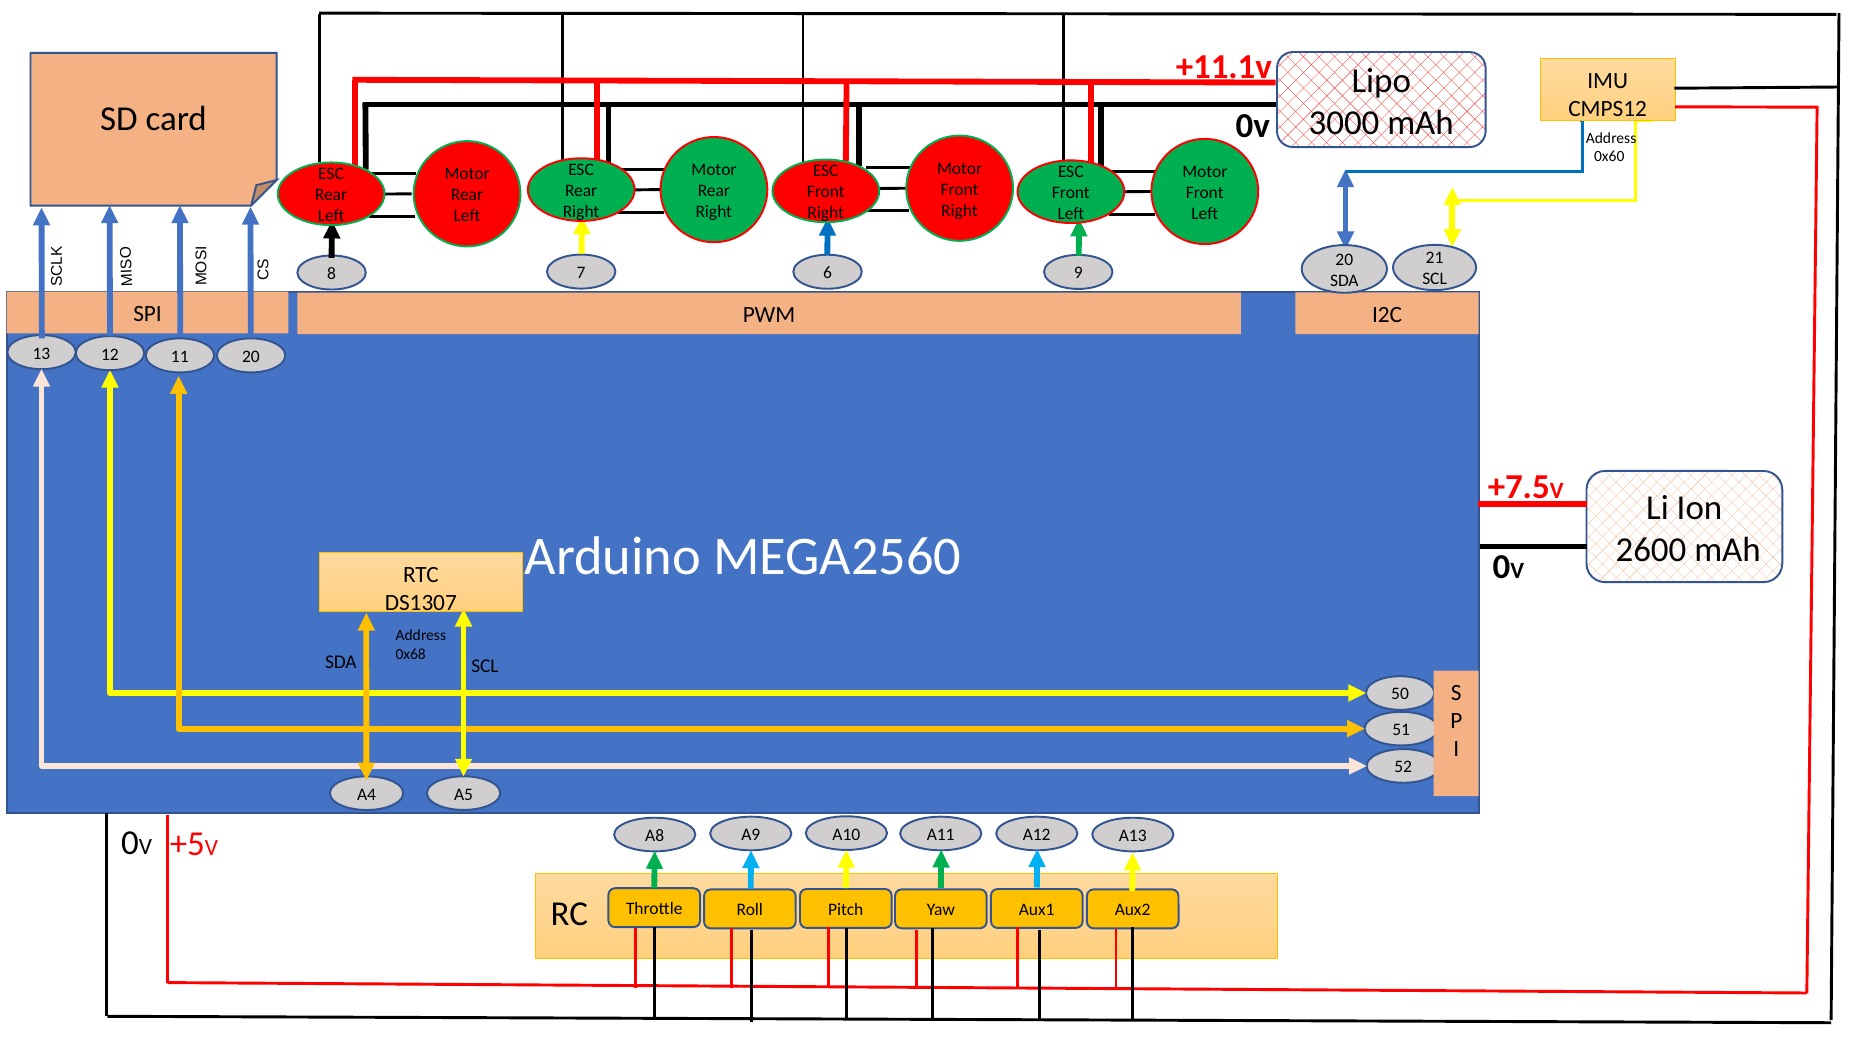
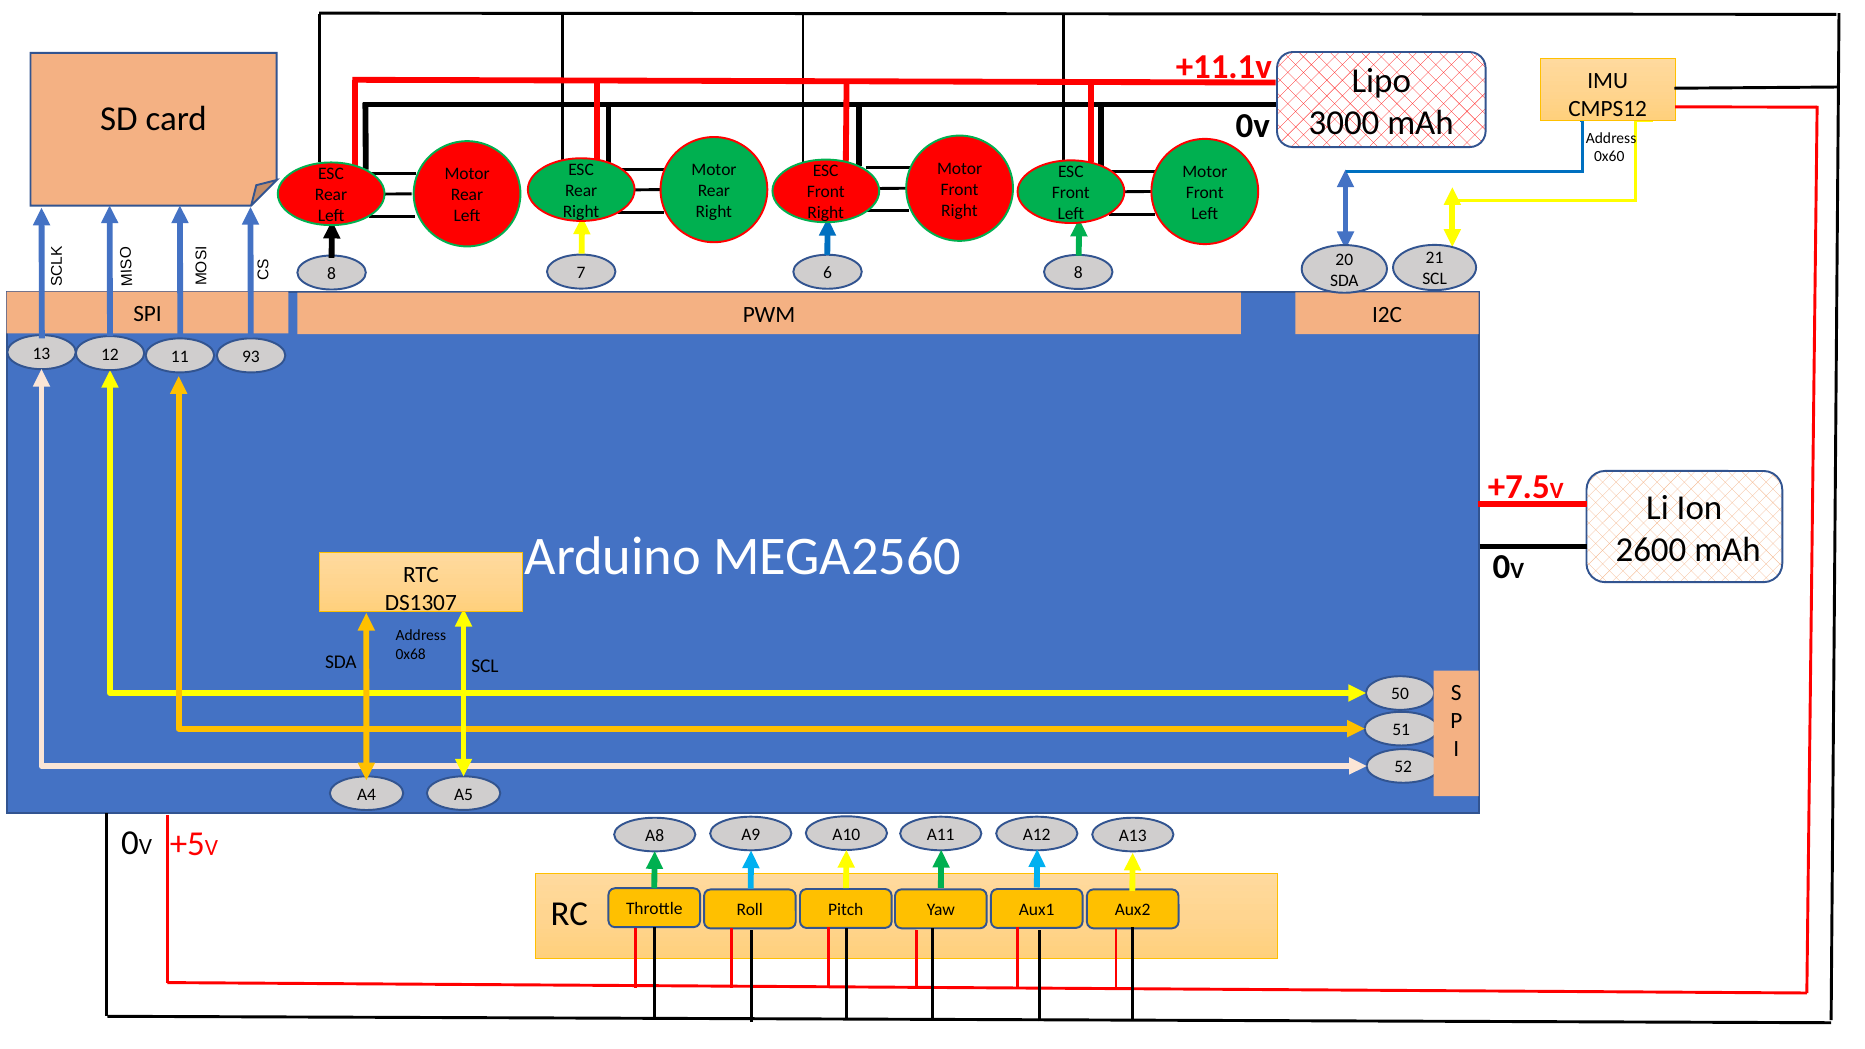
6 9: 9 -> 8
13 20: 20 -> 93
